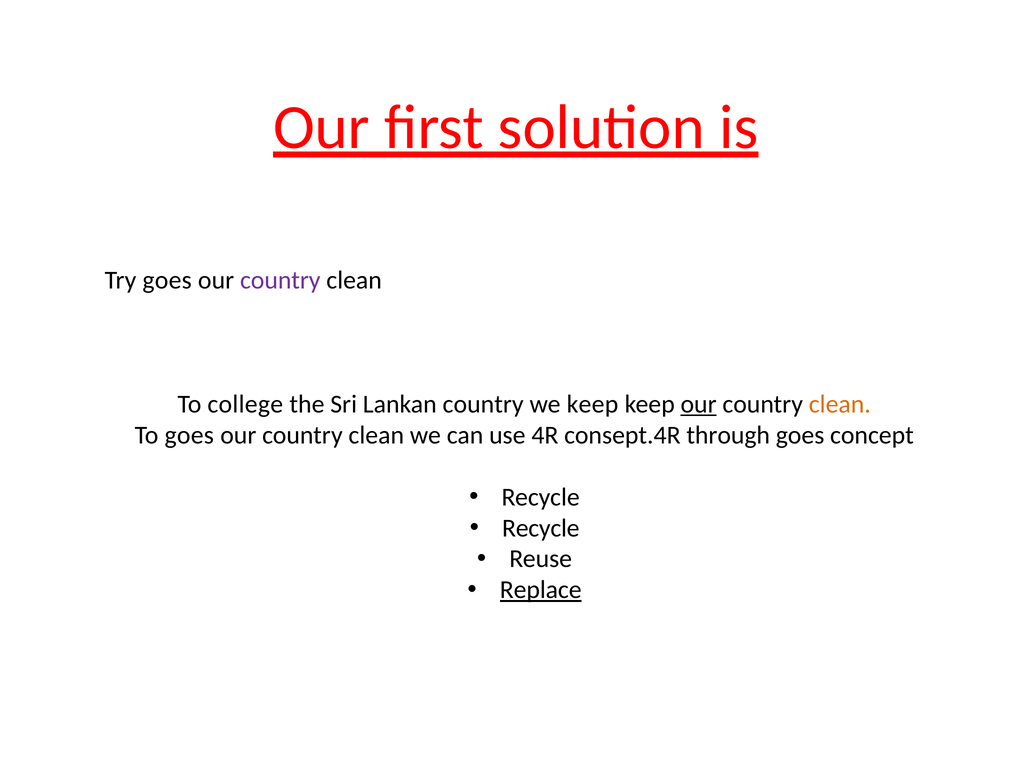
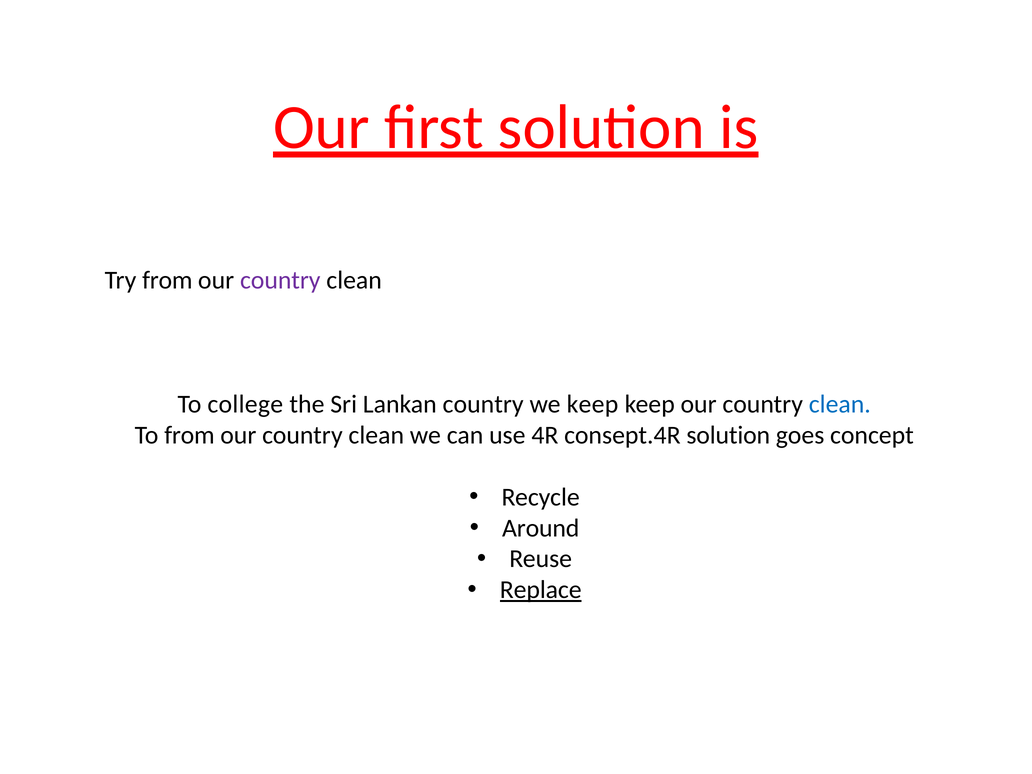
Try goes: goes -> from
our at (699, 404) underline: present -> none
clean at (840, 404) colour: orange -> blue
To goes: goes -> from
consept.4R through: through -> solution
Recycle at (541, 528): Recycle -> Around
